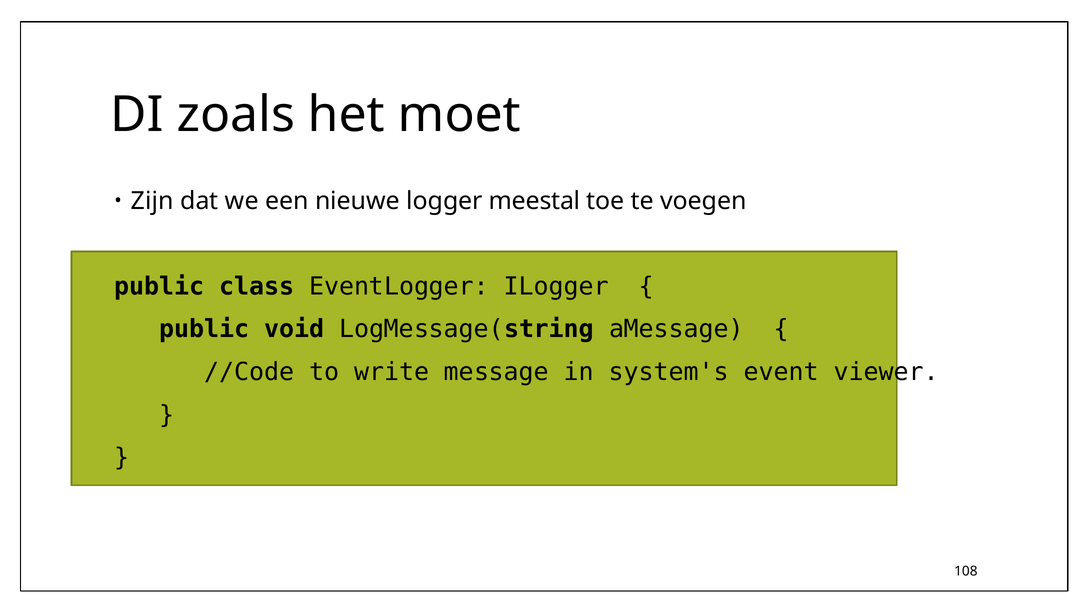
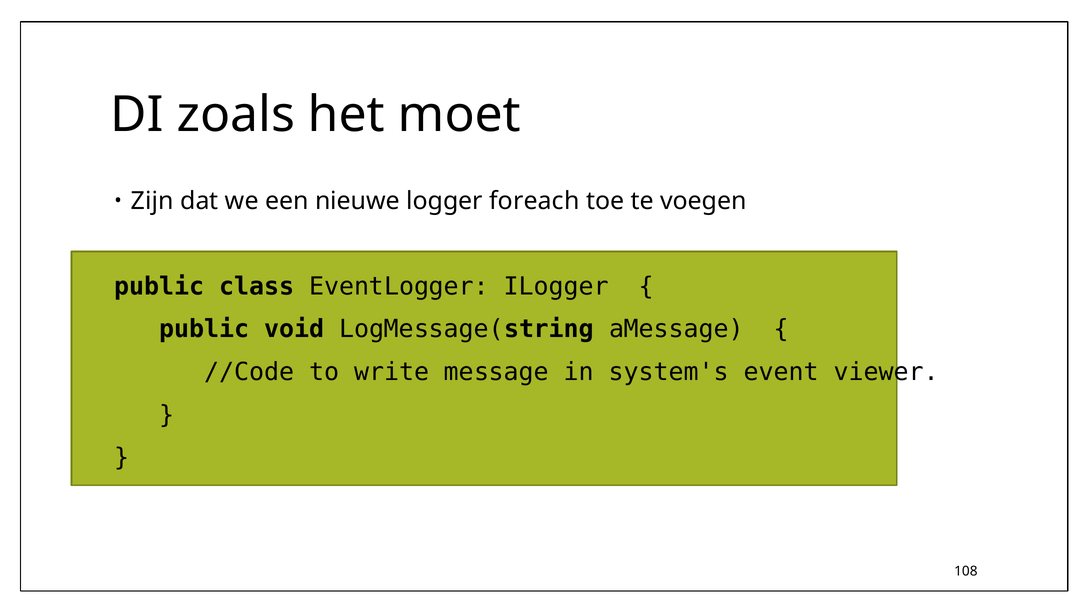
meestal: meestal -> foreach
